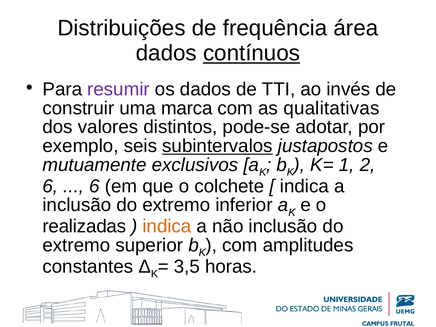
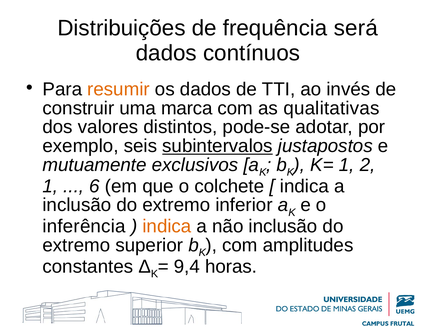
área: área -> será
contínuos underline: present -> none
resumir colour: purple -> orange
6 at (50, 186): 6 -> 1
realizadas: realizadas -> inferência
3,5: 3,5 -> 9,4
